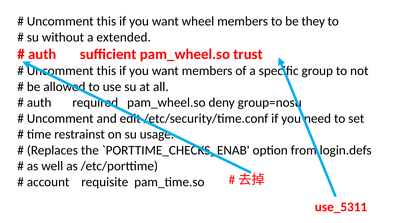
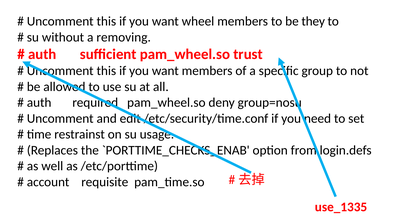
extended: extended -> removing
use_5311: use_5311 -> use_1335
